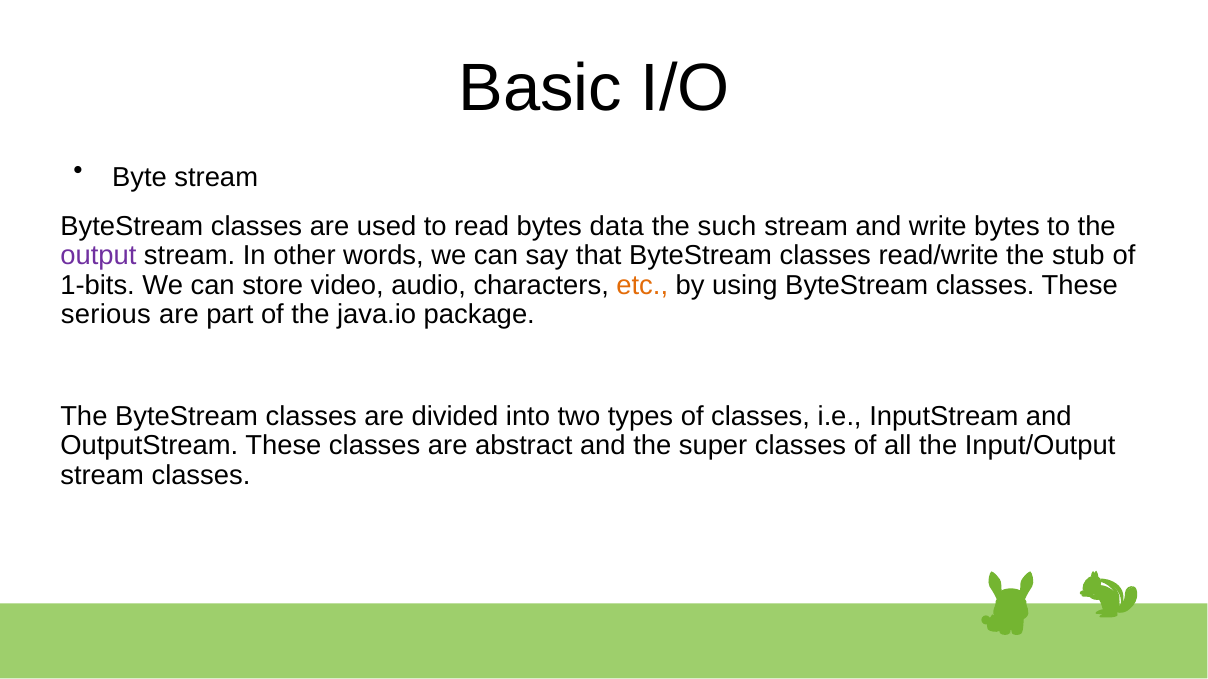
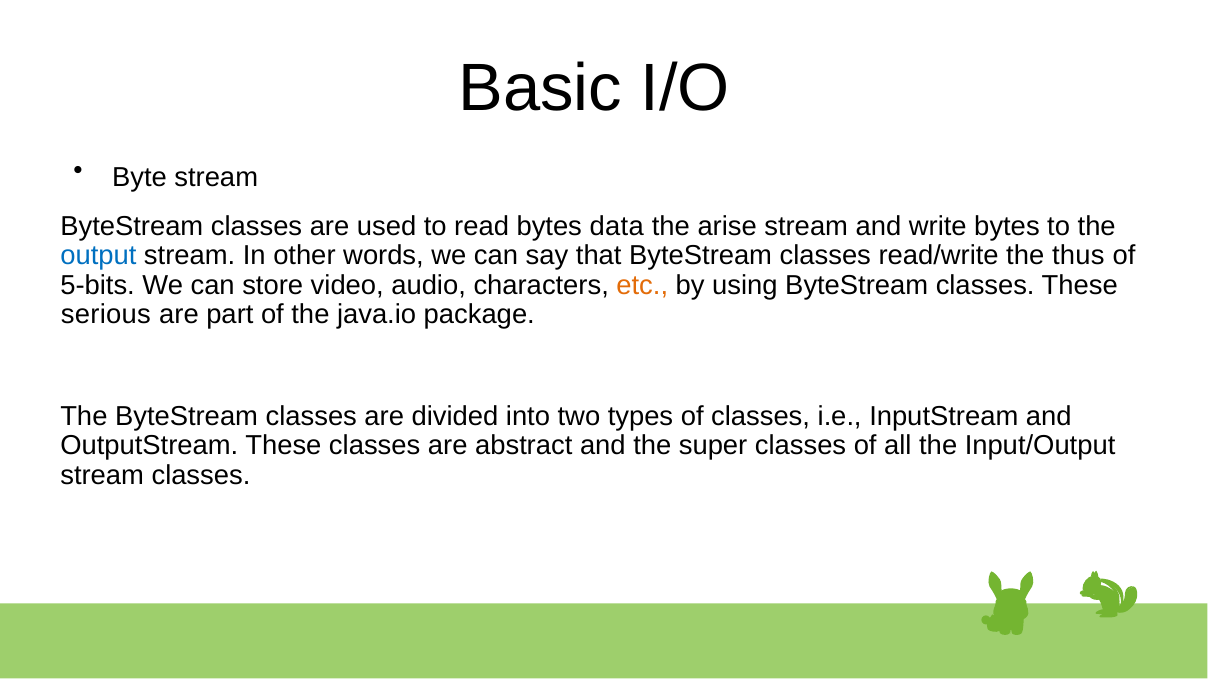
such: such -> arise
output colour: purple -> blue
stub: stub -> thus
1-bits: 1-bits -> 5-bits
